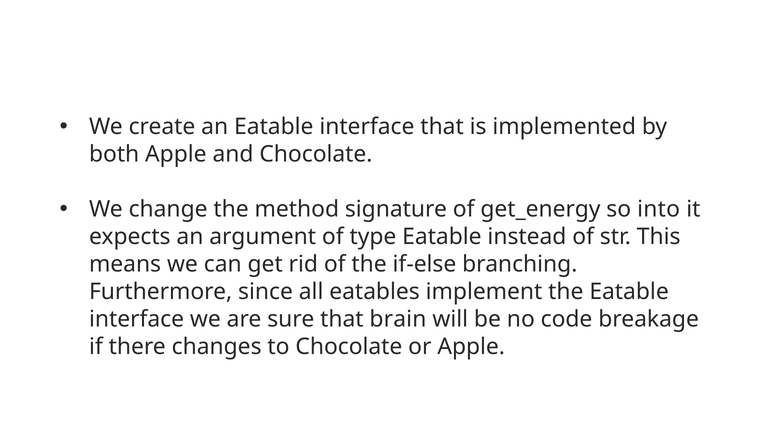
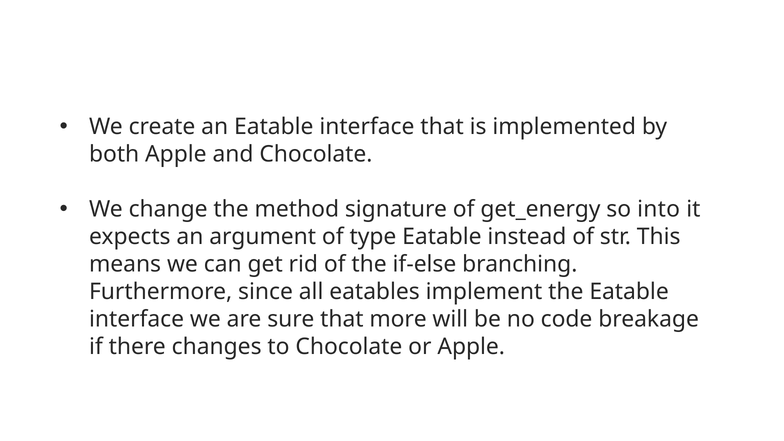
brain: brain -> more
